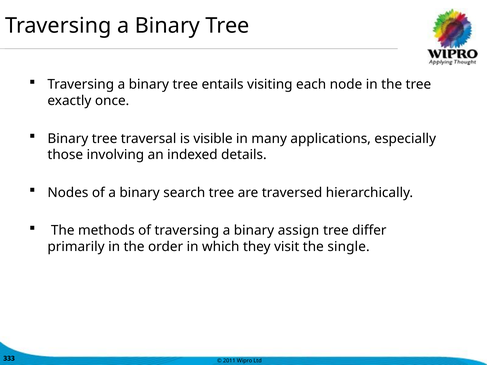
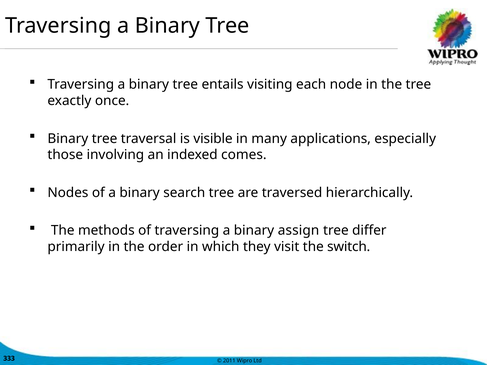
details: details -> comes
single: single -> switch
